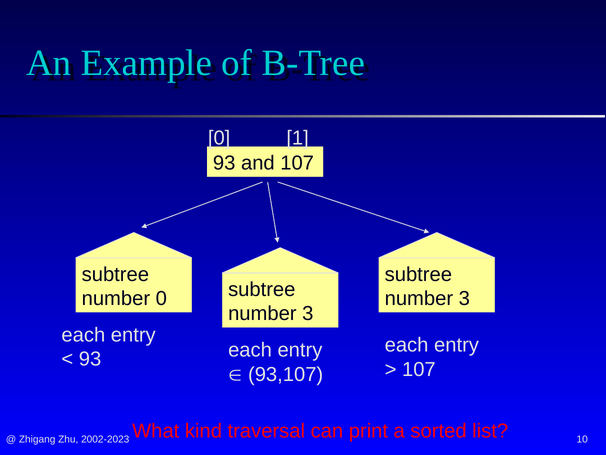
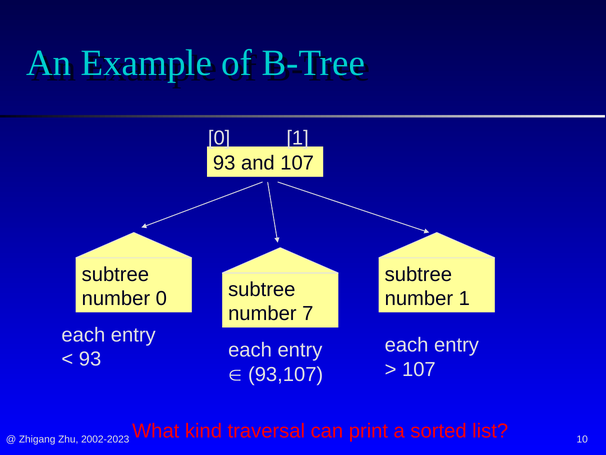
3 at (464, 298): 3 -> 1
3 at (308, 313): 3 -> 7
